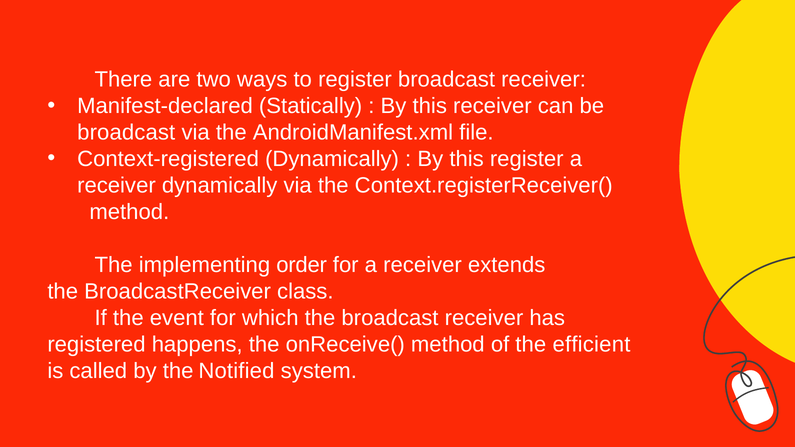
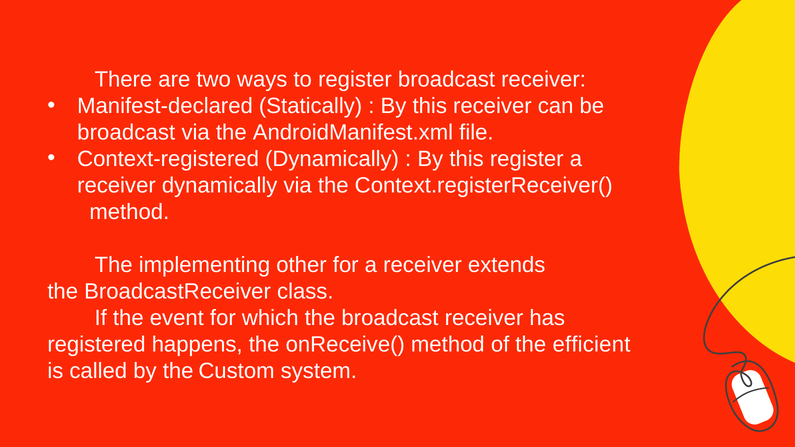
order: order -> other
Notified: Notified -> Custom
